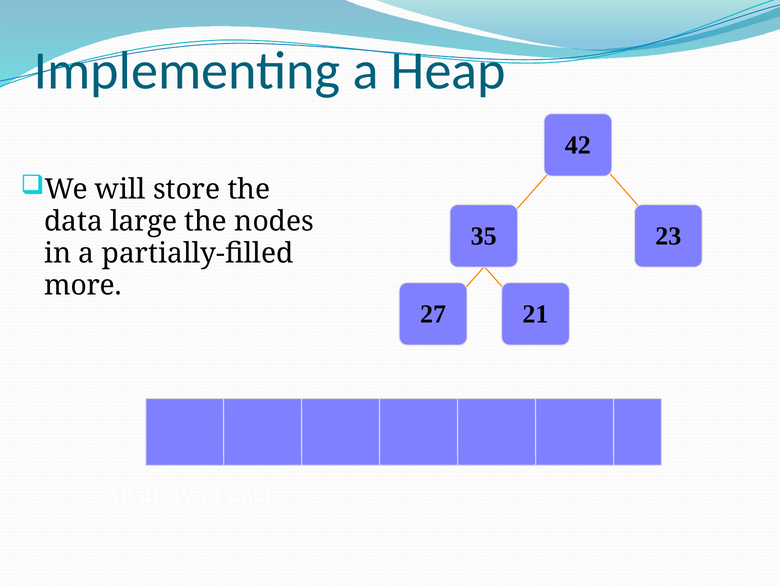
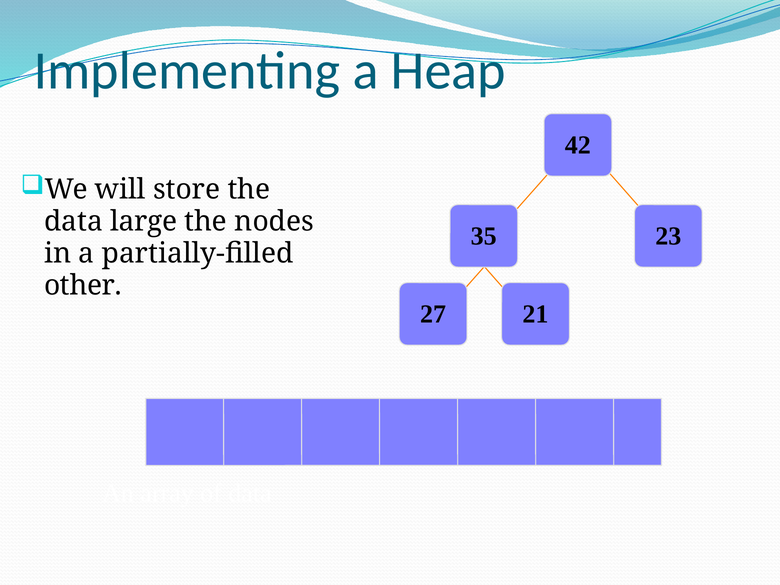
more: more -> other
